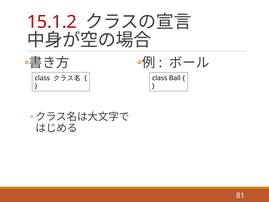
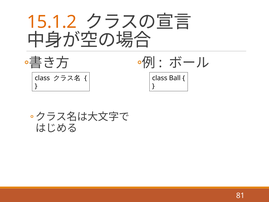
15.1.2 colour: red -> orange
